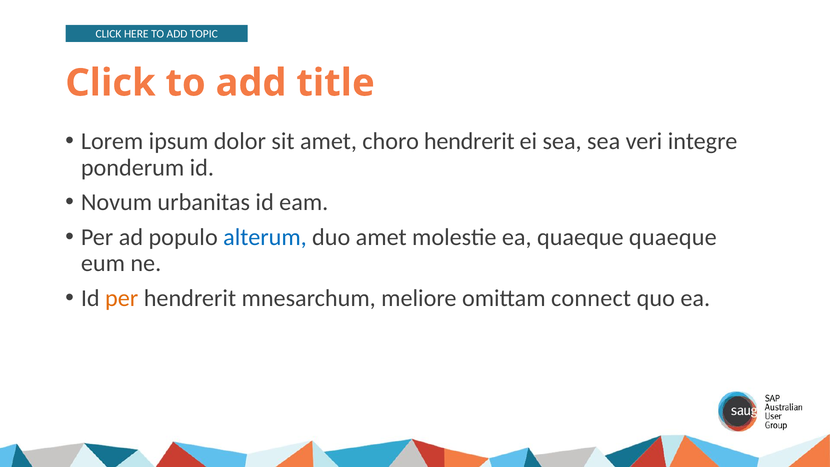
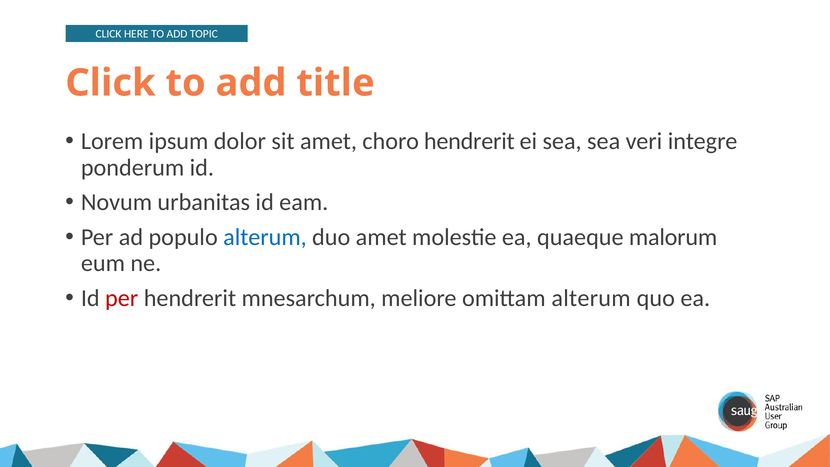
quaeque quaeque: quaeque -> malorum
per at (122, 298) colour: orange -> red
omittam connect: connect -> alterum
